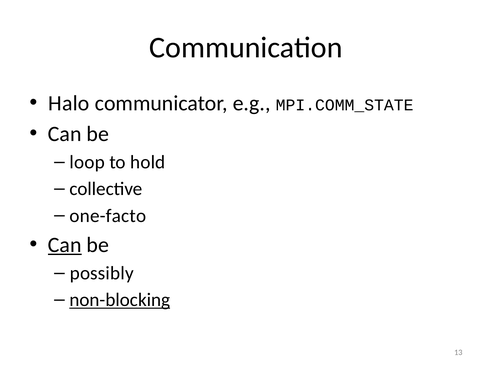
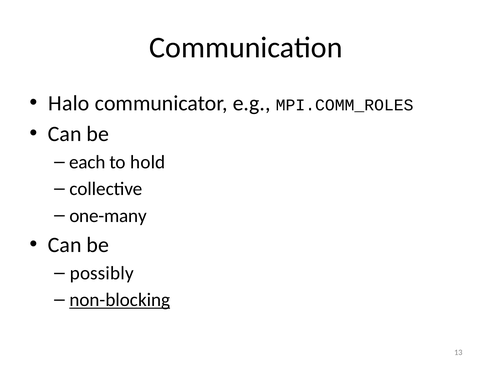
MPI.COMM_STATE: MPI.COMM_STATE -> MPI.COMM_ROLES
loop: loop -> each
one-facto: one-facto -> one-many
Can at (65, 245) underline: present -> none
